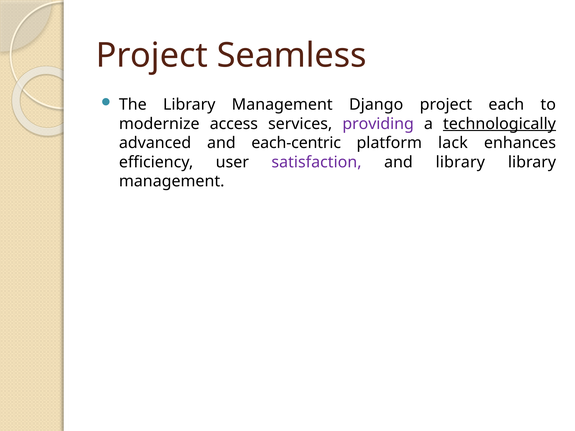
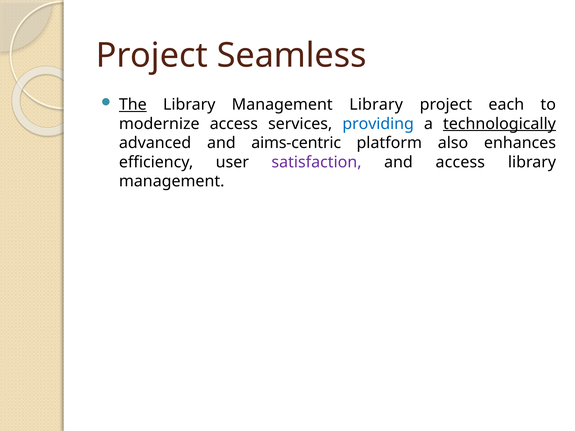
The underline: none -> present
Management Django: Django -> Library
providing colour: purple -> blue
each-centric: each-centric -> aims-centric
lack: lack -> also
and library: library -> access
